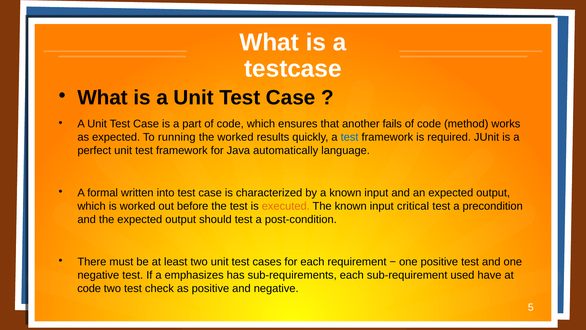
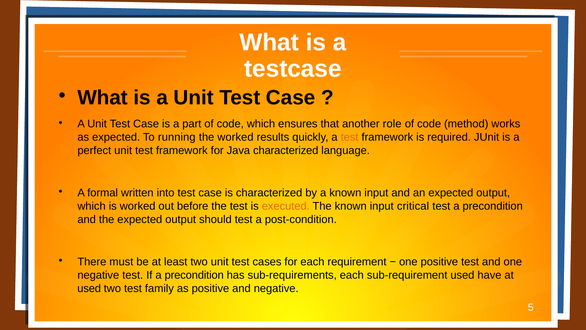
fails: fails -> role
test at (350, 137) colour: blue -> orange
Java automatically: automatically -> characterized
If a emphasizes: emphasizes -> precondition
code at (89, 288): code -> used
check: check -> family
